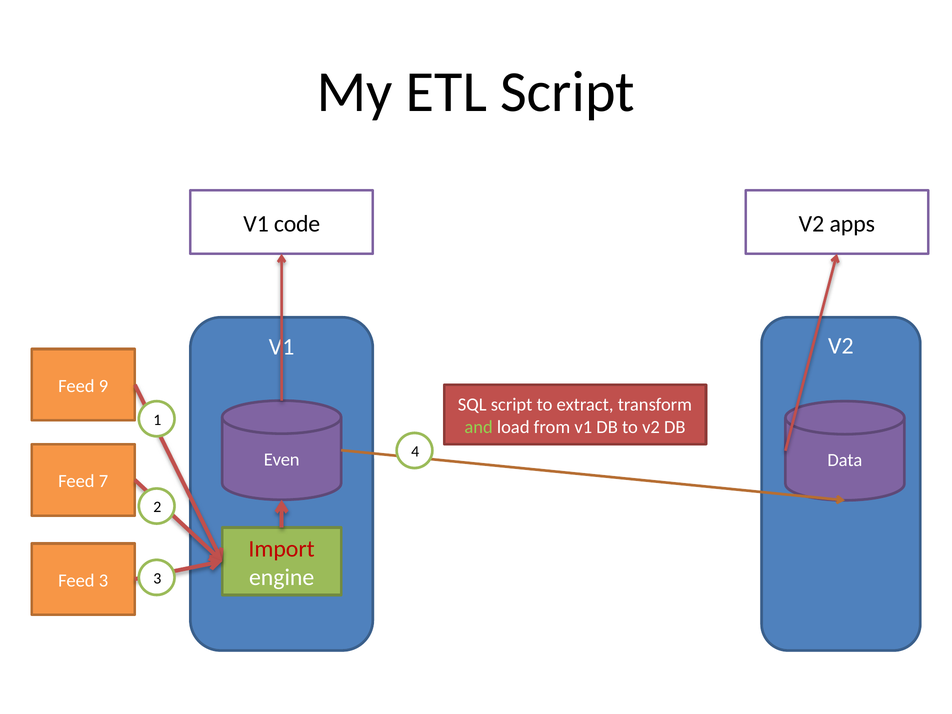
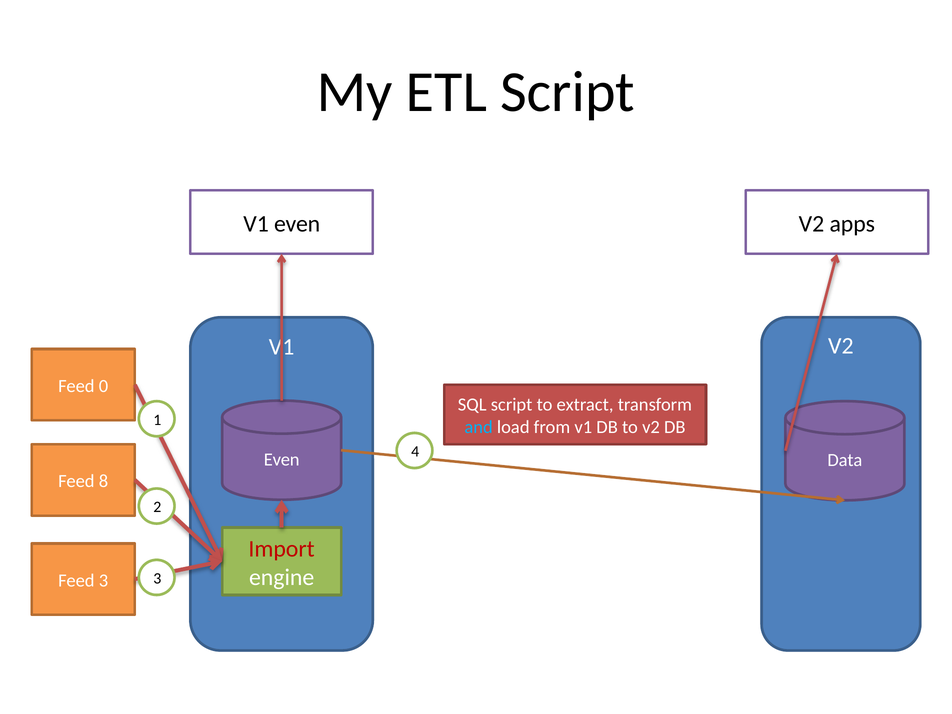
V1 code: code -> even
9: 9 -> 0
and colour: light green -> light blue
7: 7 -> 8
